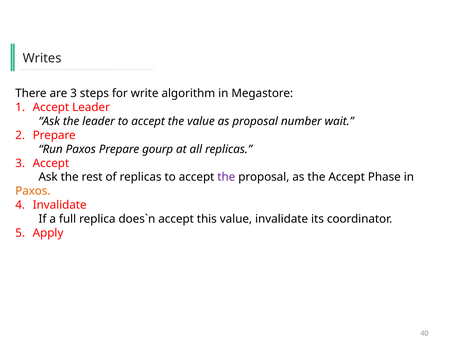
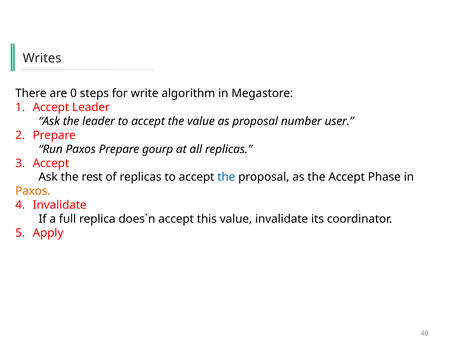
are 3: 3 -> 0
wait: wait -> user
the at (226, 177) colour: purple -> blue
